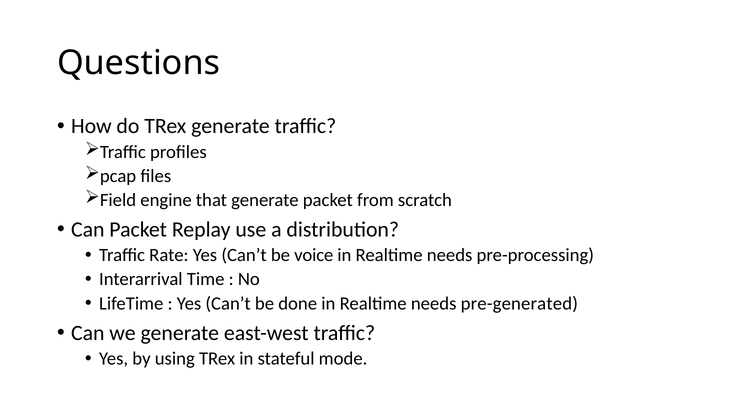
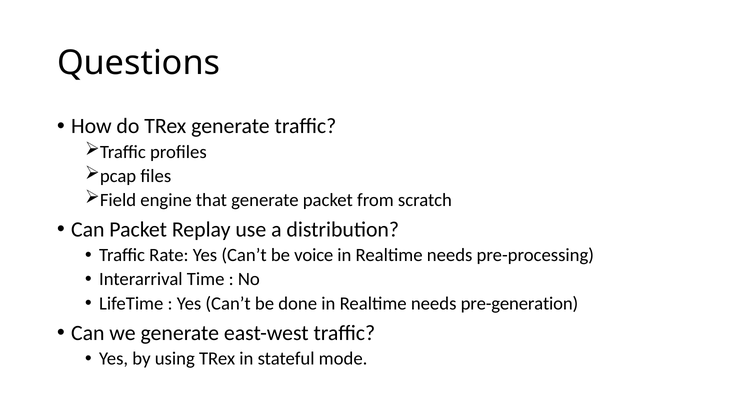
pre-generated: pre-generated -> pre-generation
